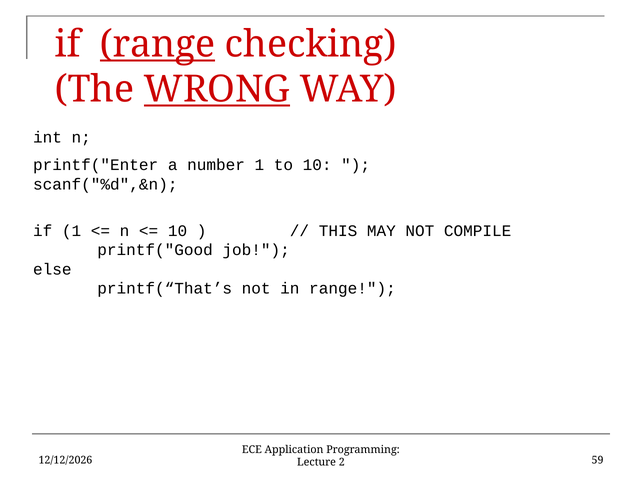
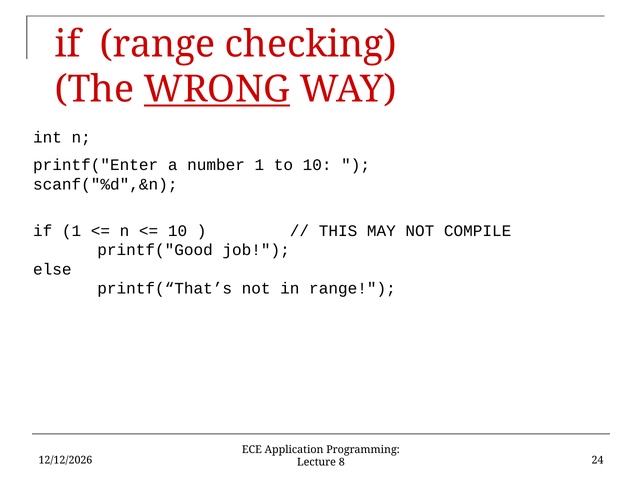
range at (158, 44) underline: present -> none
59: 59 -> 24
2: 2 -> 8
